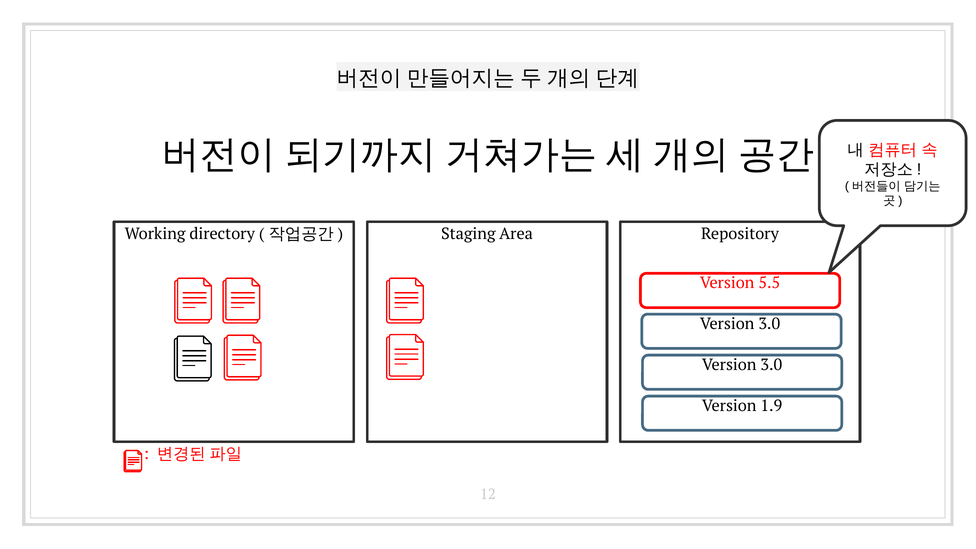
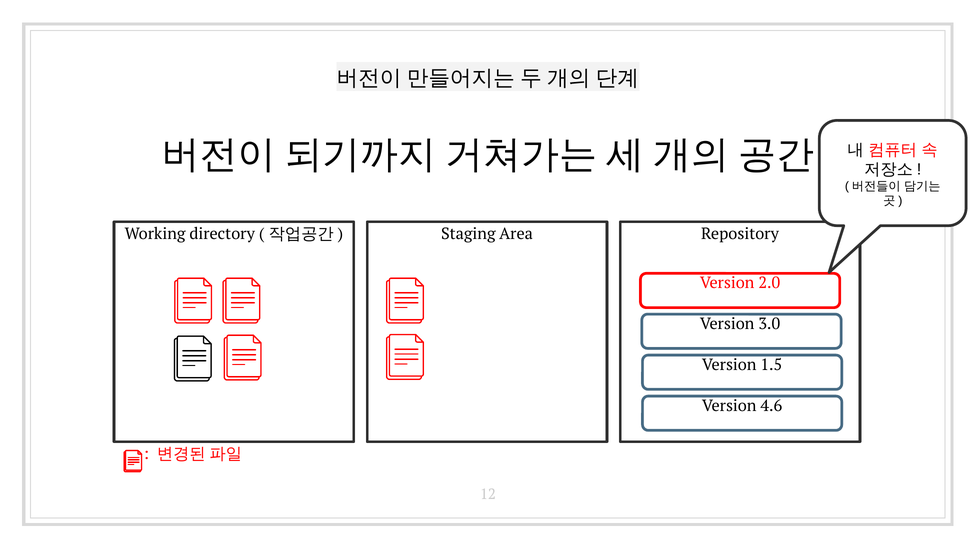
5.5: 5.5 -> 2.0
3.0 at (771, 365): 3.0 -> 1.5
1.9: 1.9 -> 4.6
